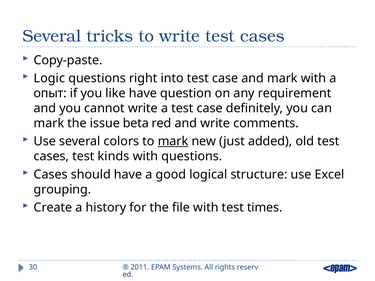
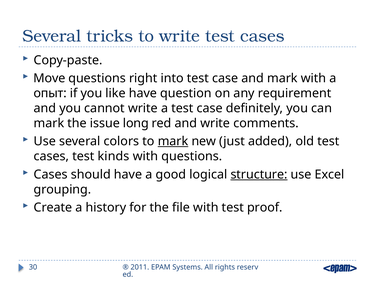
Logic: Logic -> Move
beta: beta -> long
structure underline: none -> present
times: times -> proof
